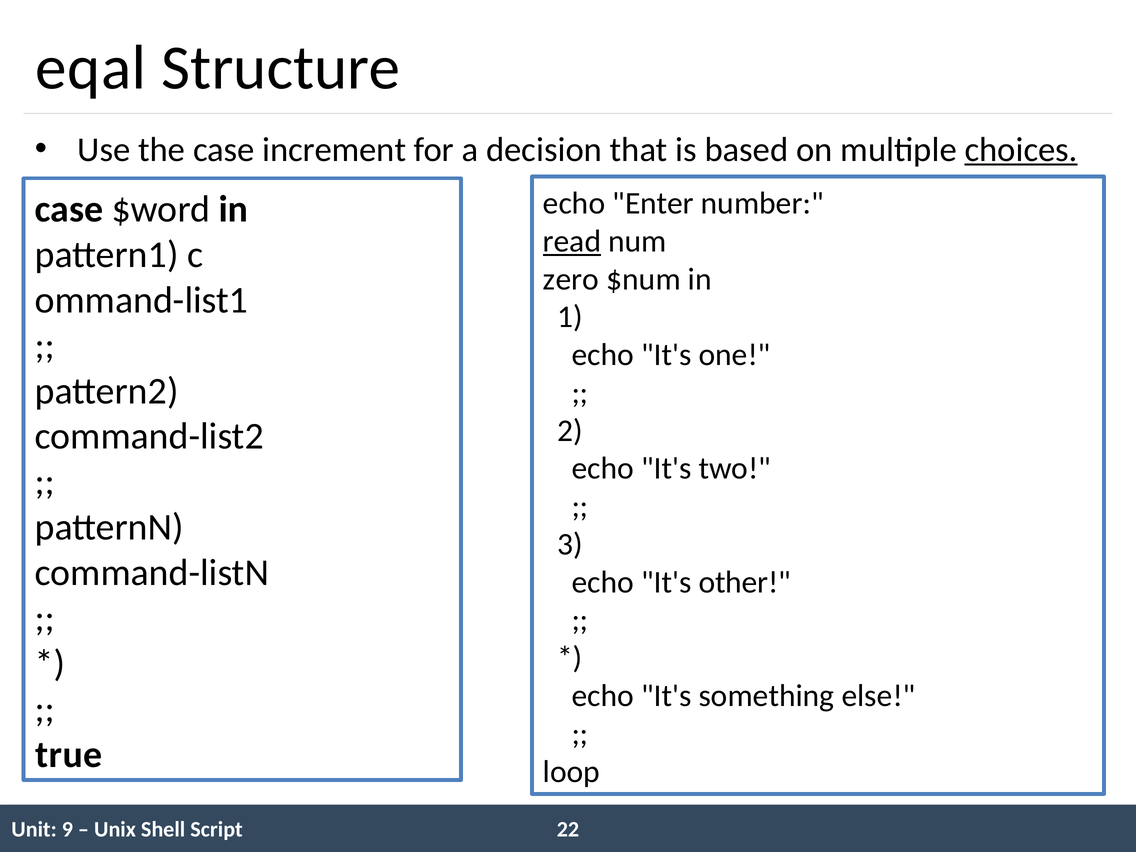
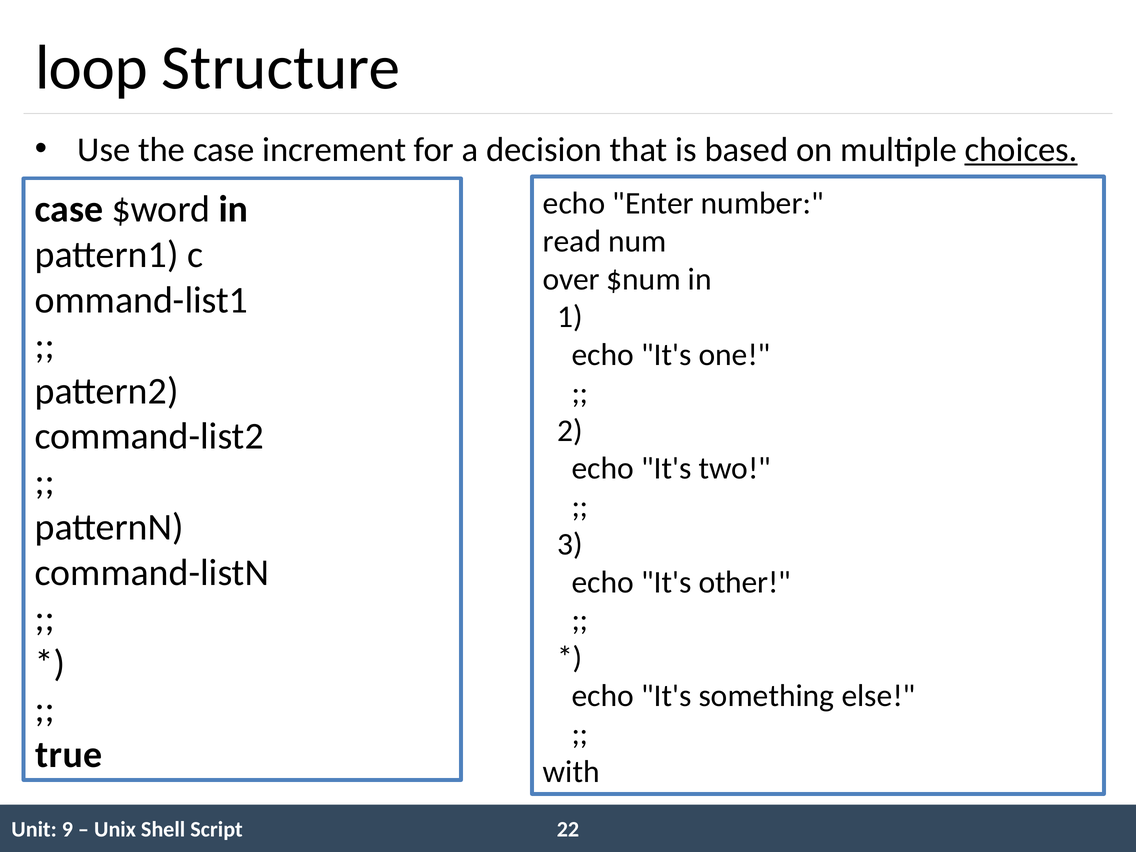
eqal: eqal -> loop
read underline: present -> none
zero: zero -> over
loop: loop -> with
